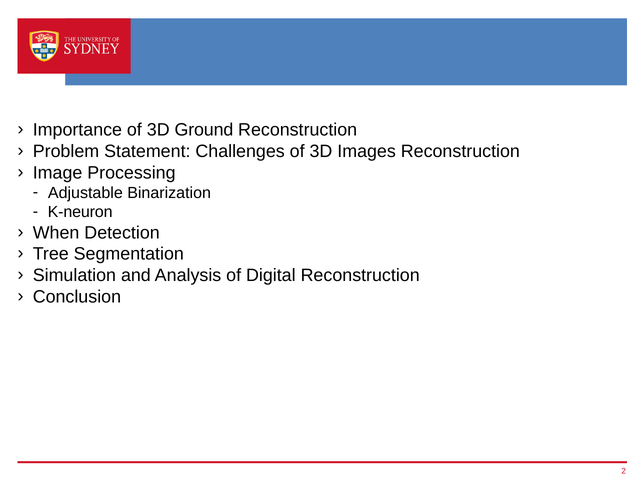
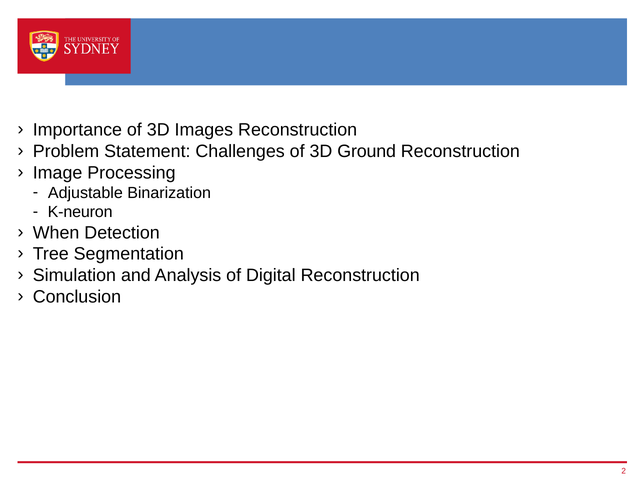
Ground: Ground -> Images
Images: Images -> Ground
